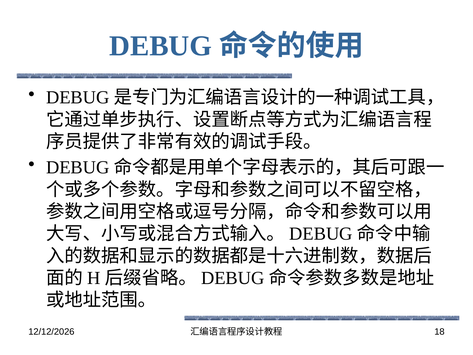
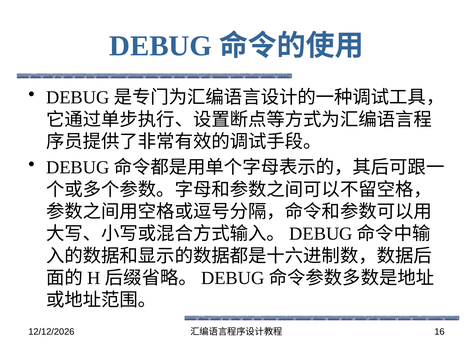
18: 18 -> 16
